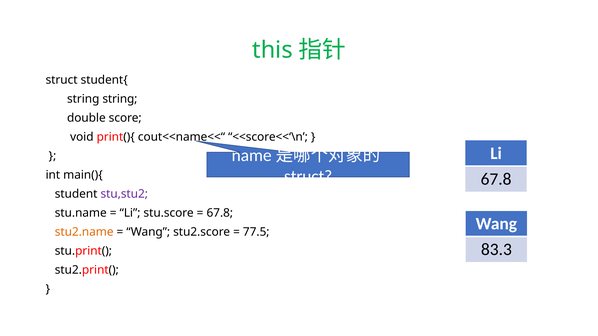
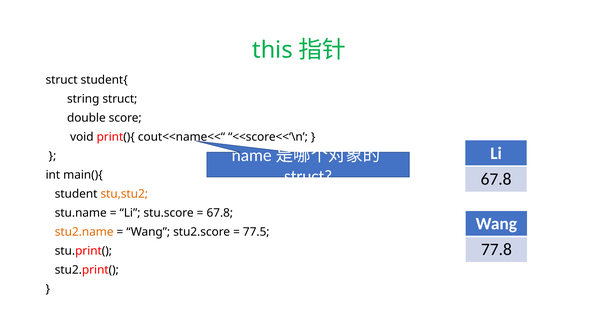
string string: string -> struct
stu,stu2 colour: purple -> orange
83.3: 83.3 -> 77.8
